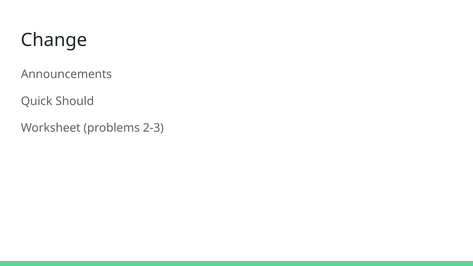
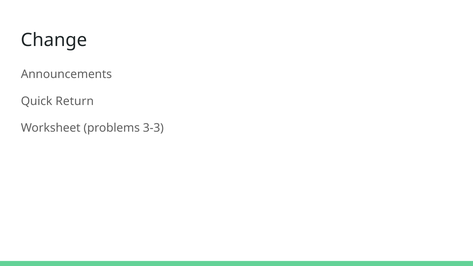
Should: Should -> Return
2-3: 2-3 -> 3-3
